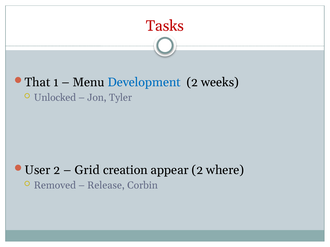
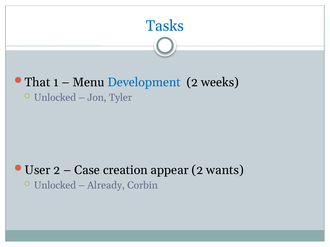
Tasks colour: red -> blue
Grid: Grid -> Case
where: where -> wants
Removed at (55, 186): Removed -> Unlocked
Release: Release -> Already
